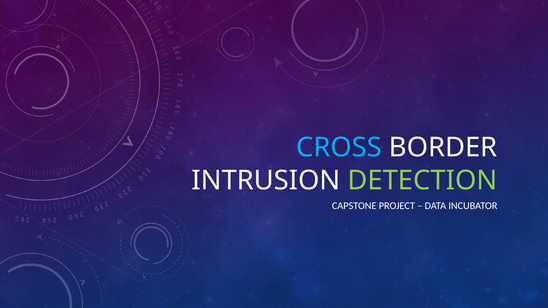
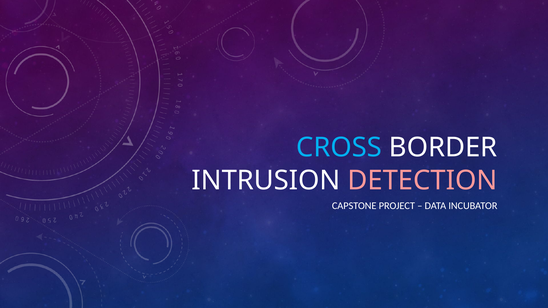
DETECTION colour: light green -> pink
